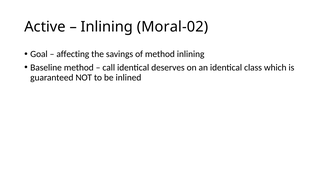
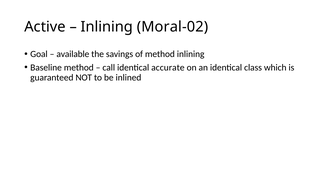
affecting: affecting -> available
deserves: deserves -> accurate
